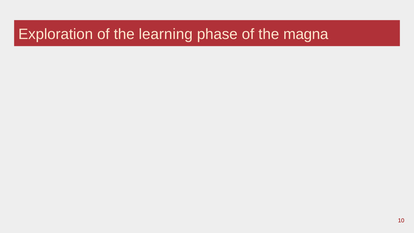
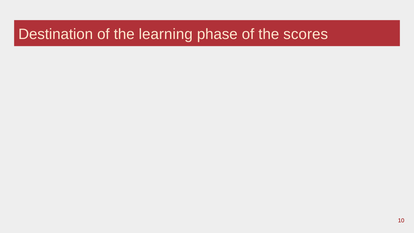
Exploration: Exploration -> Destination
magna: magna -> scores
